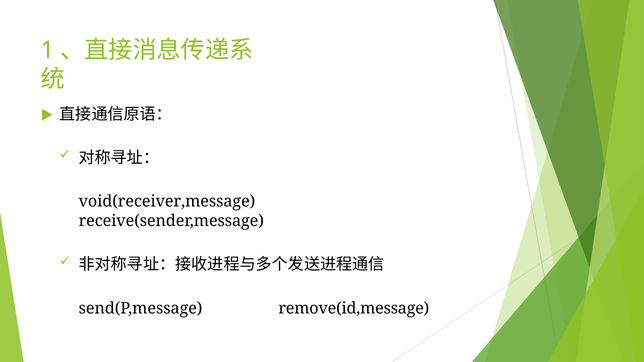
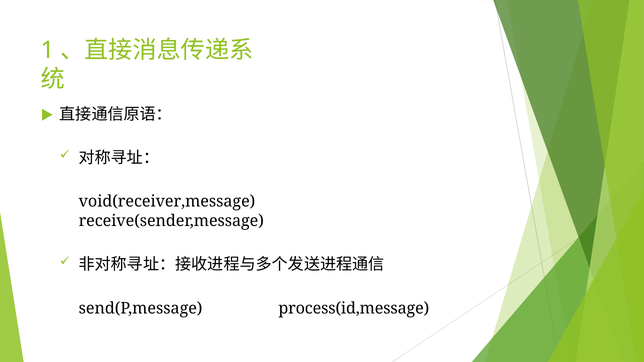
remove(id,message: remove(id,message -> process(id,message
